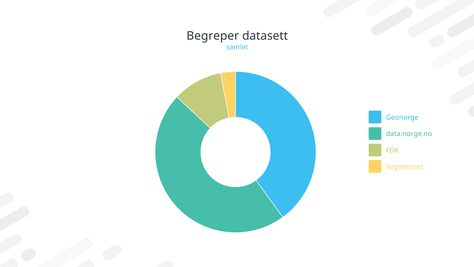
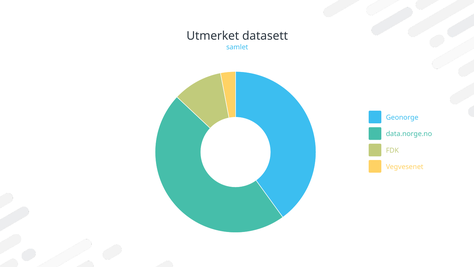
Begreper: Begreper -> Utmerket
